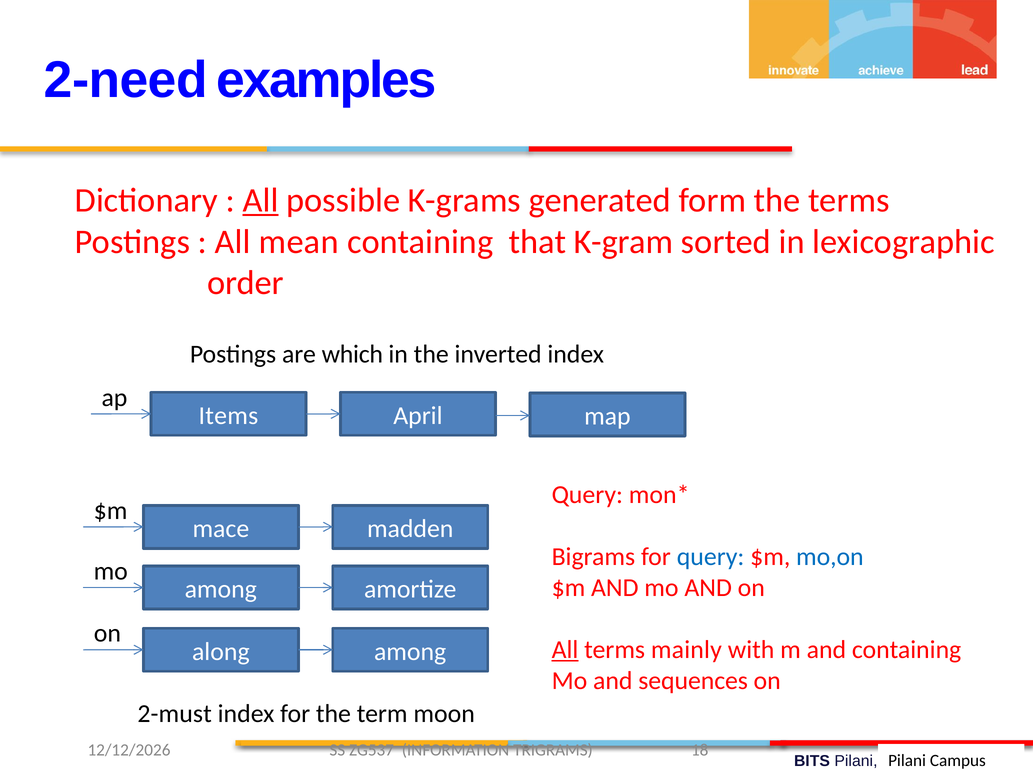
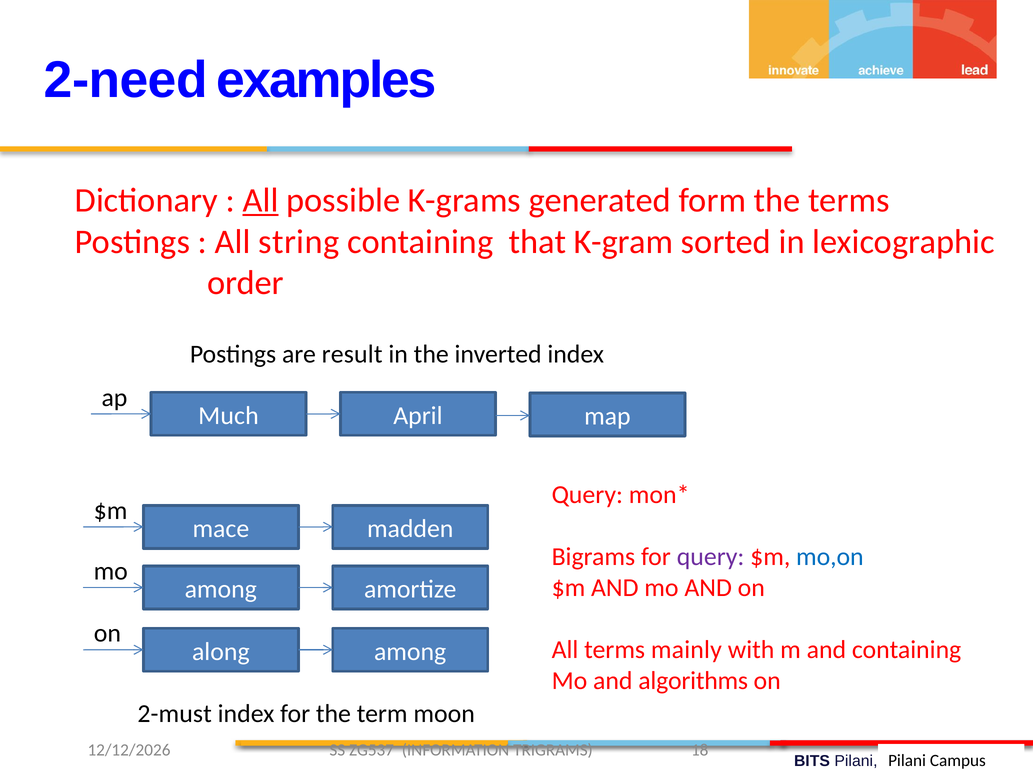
mean: mean -> string
which: which -> result
Items: Items -> Much
query at (711, 556) colour: blue -> purple
All at (565, 649) underline: present -> none
sequences: sequences -> algorithms
